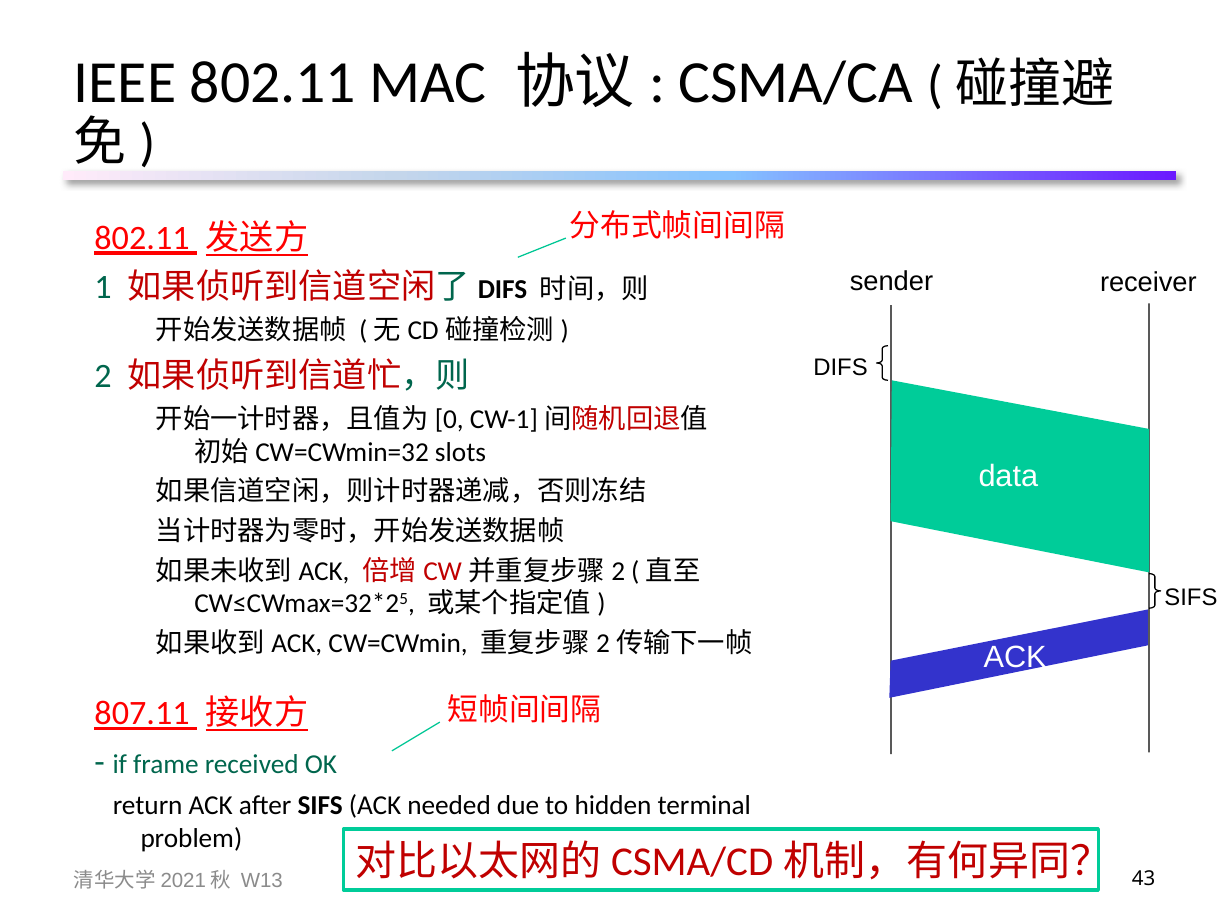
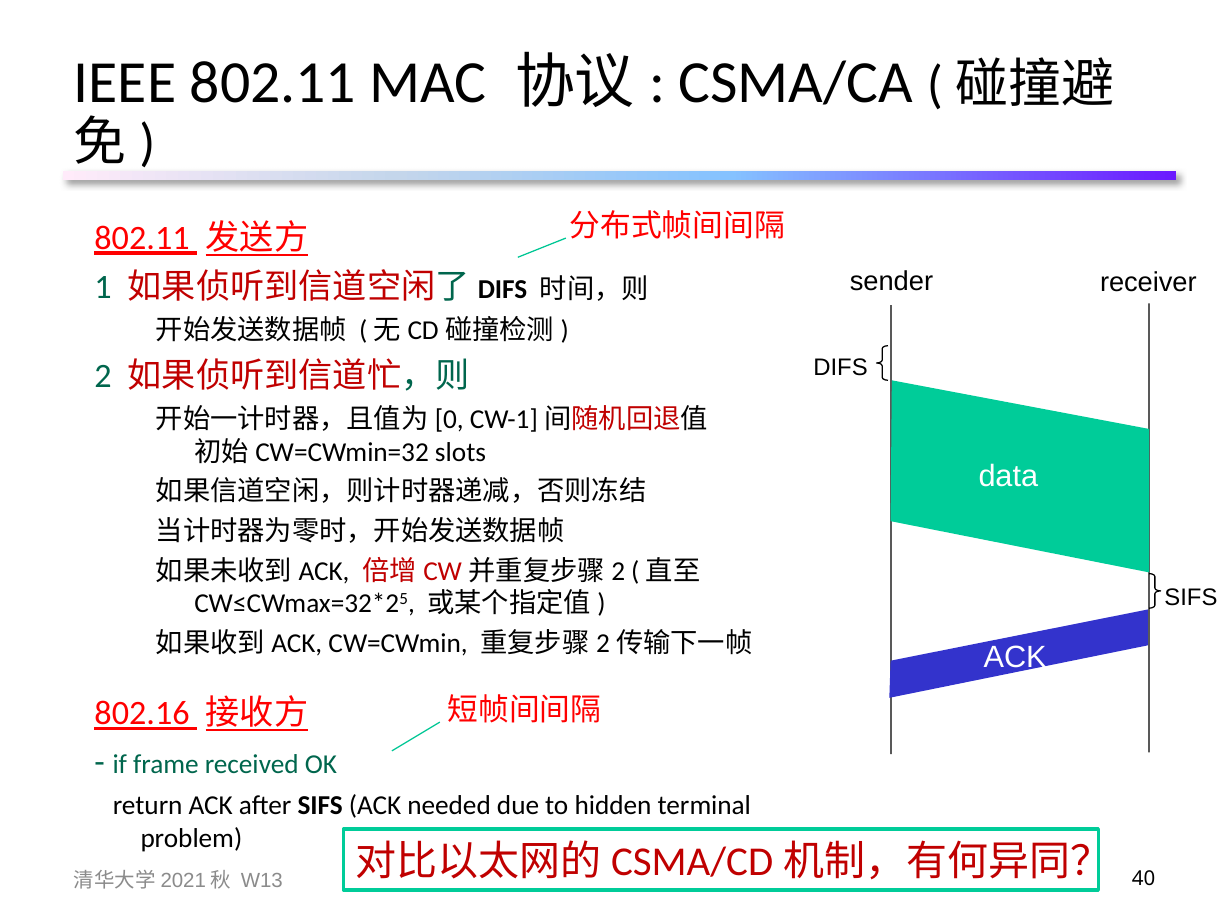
807.11: 807.11 -> 802.16
43: 43 -> 40
